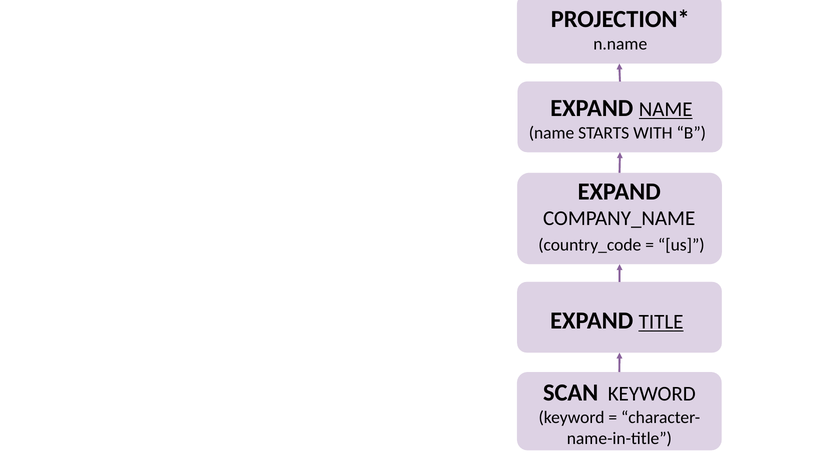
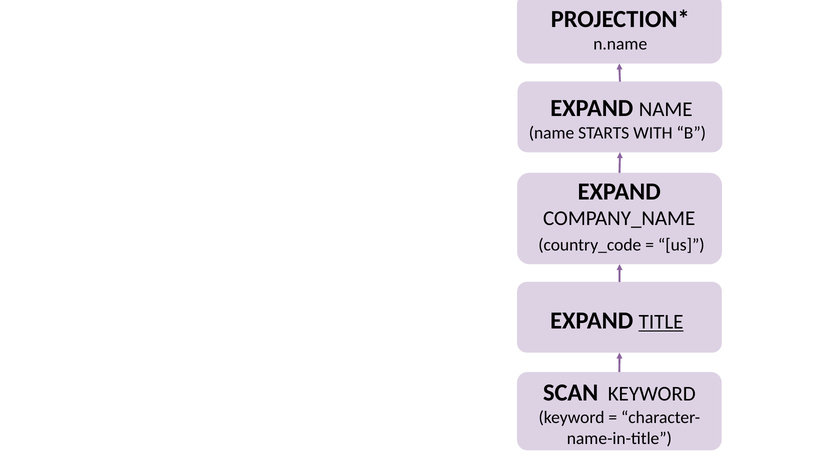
NAME at (666, 110) underline: present -> none
